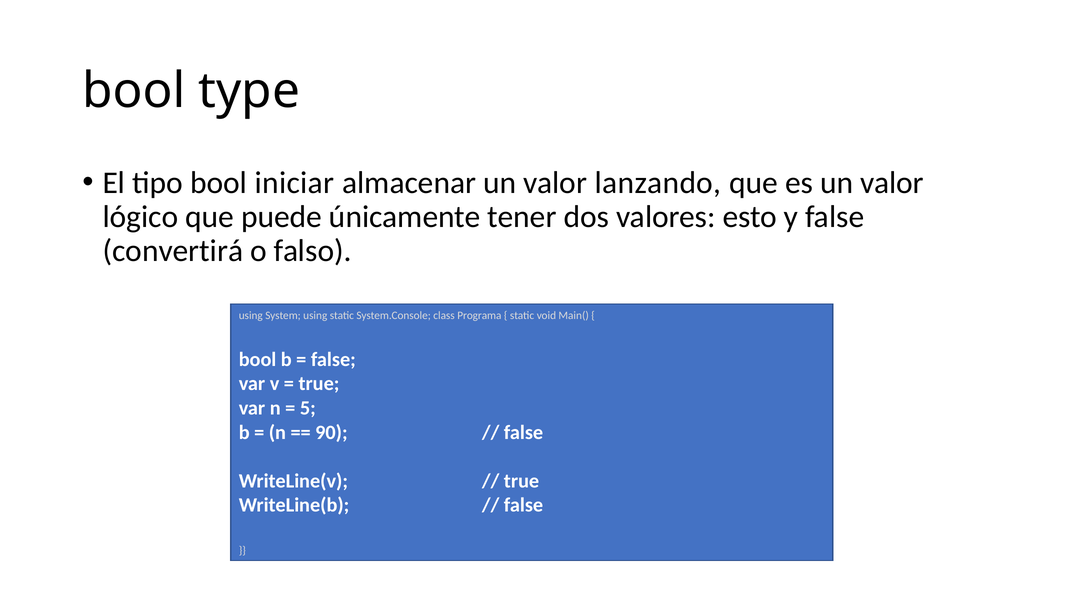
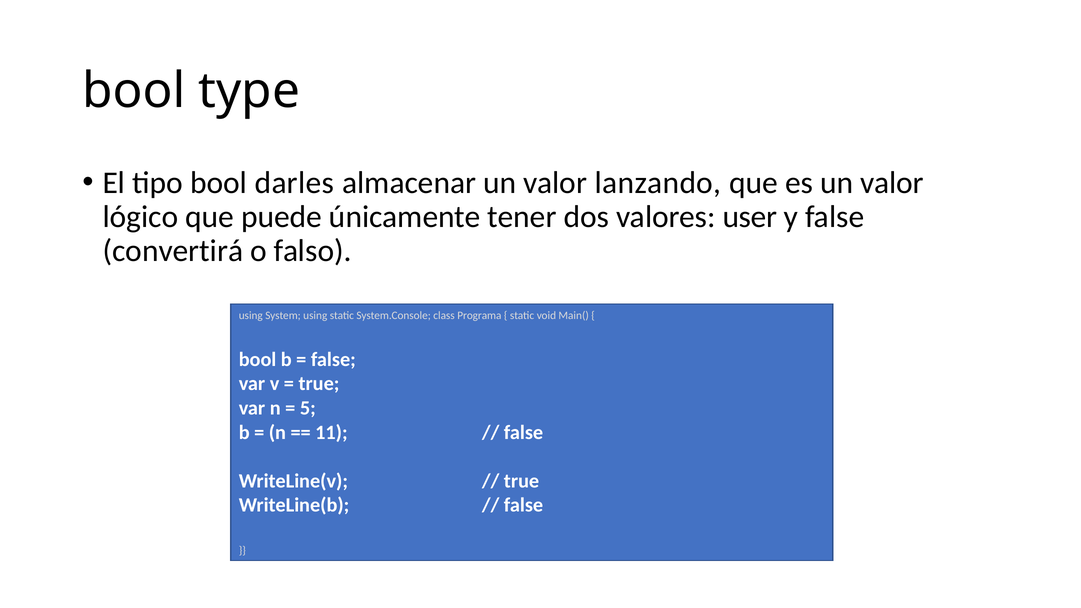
iniciar: iniciar -> darles
esto: esto -> user
90: 90 -> 11
